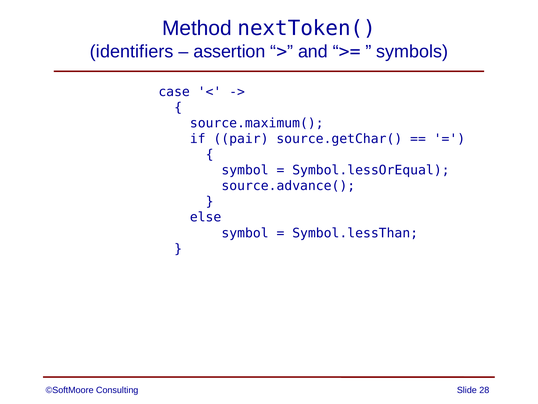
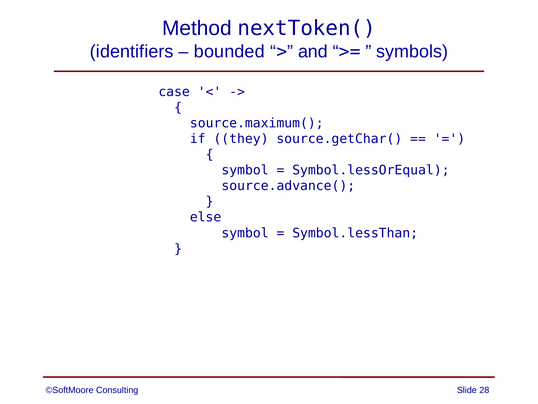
assertion: assertion -> bounded
pair: pair -> they
